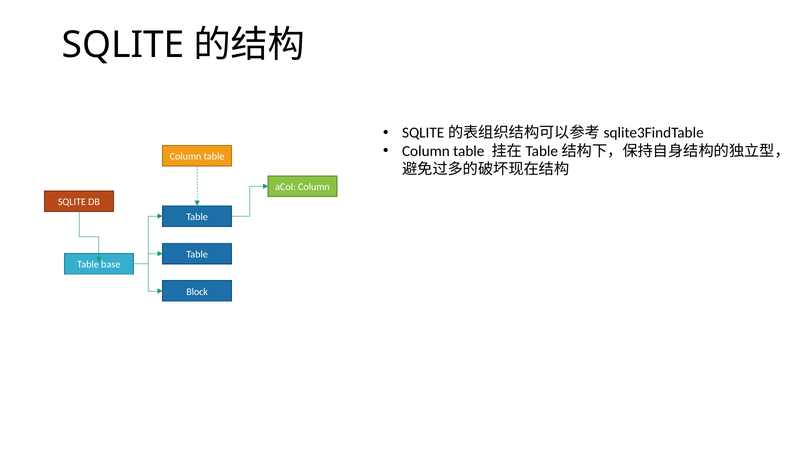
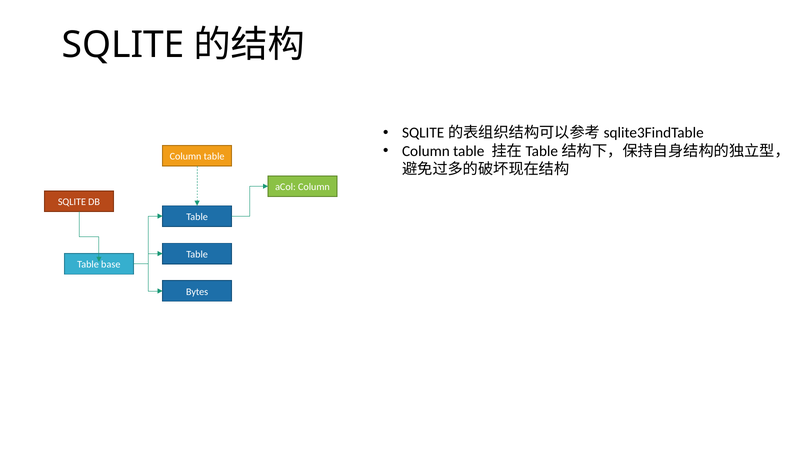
Block: Block -> Bytes
